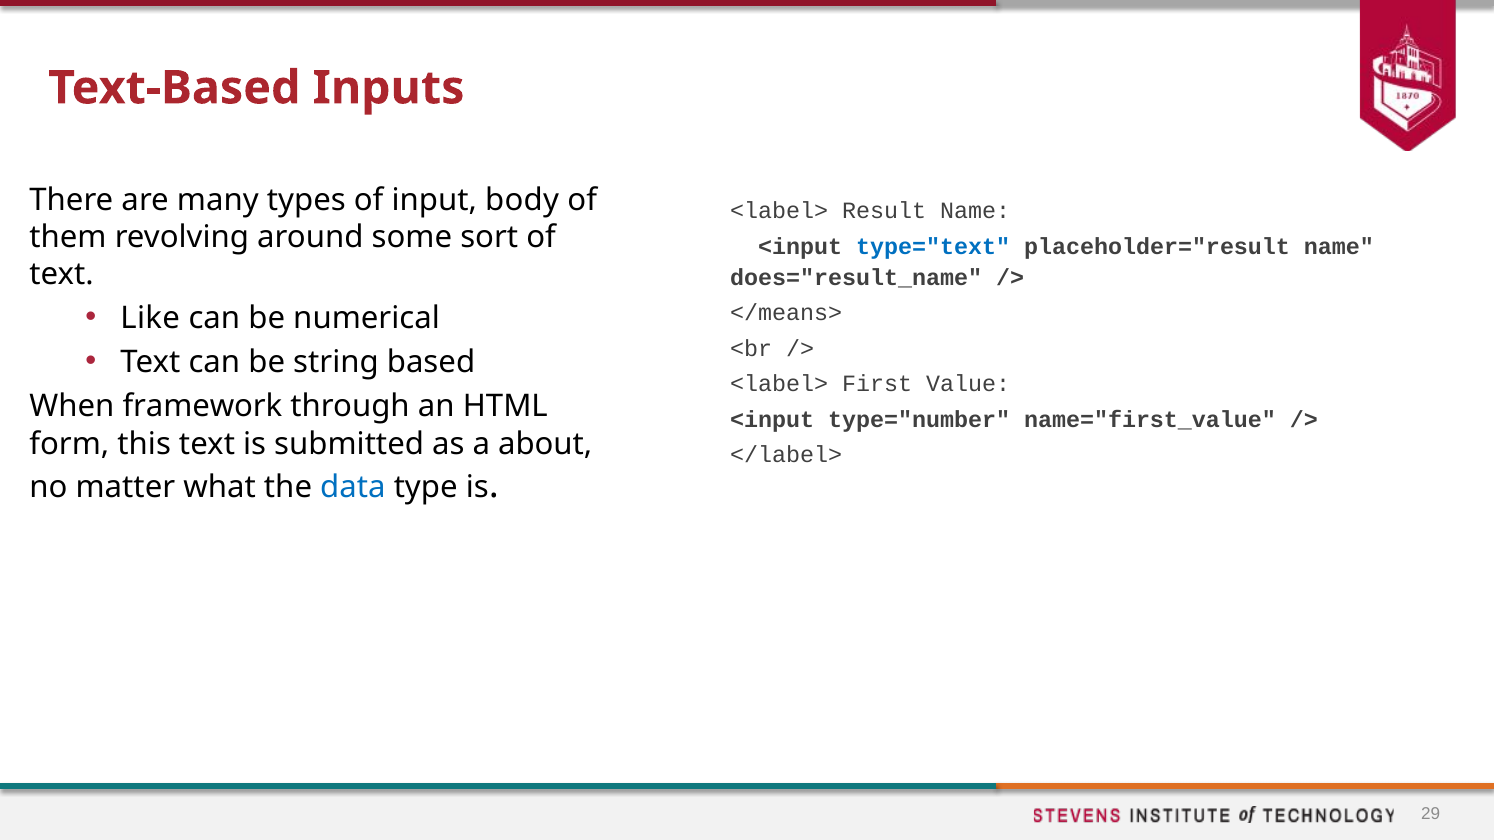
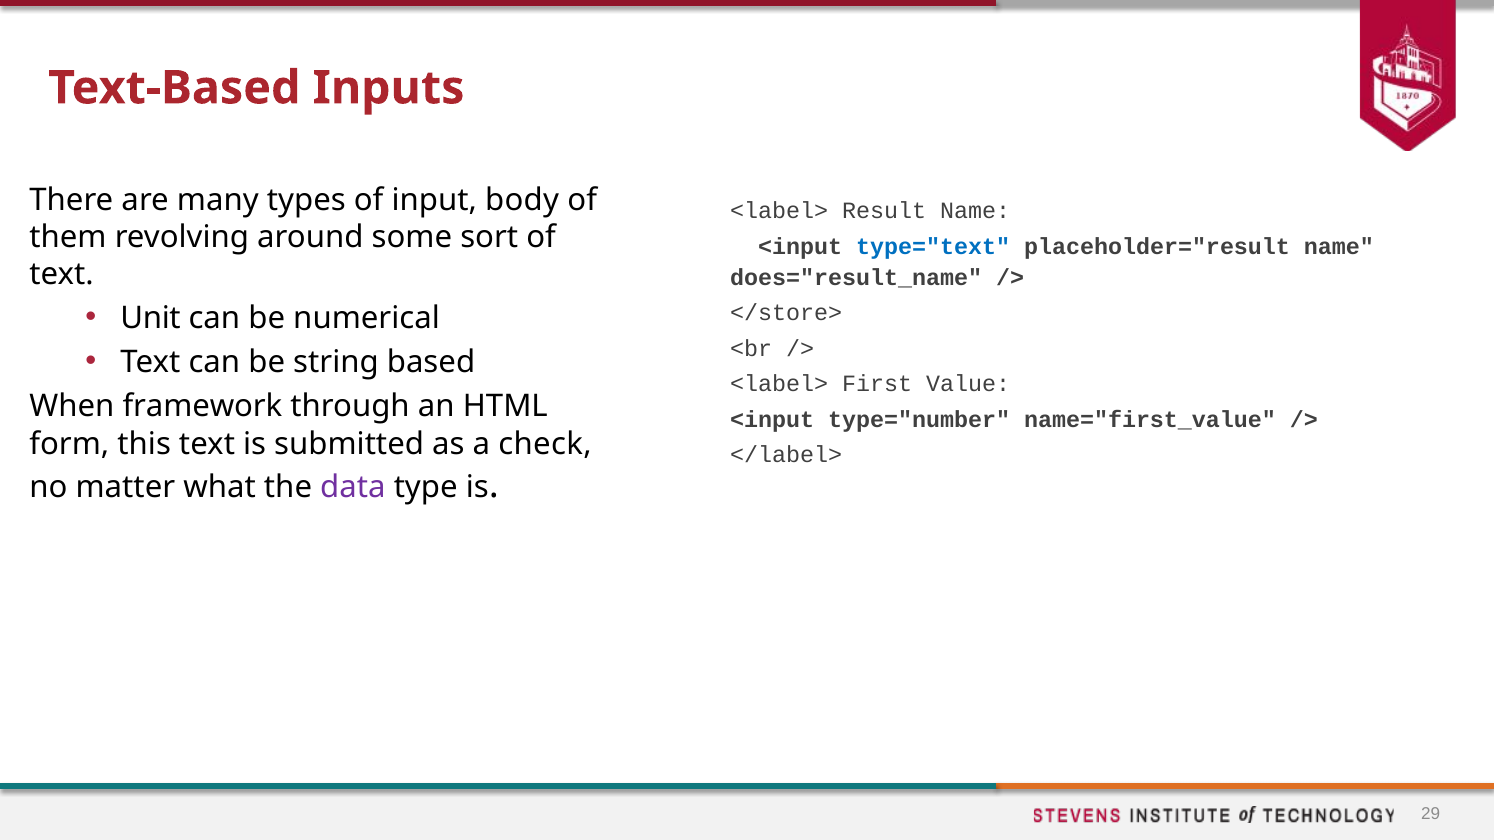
Like: Like -> Unit
</means>: </means> -> </store>
about: about -> check
data colour: blue -> purple
